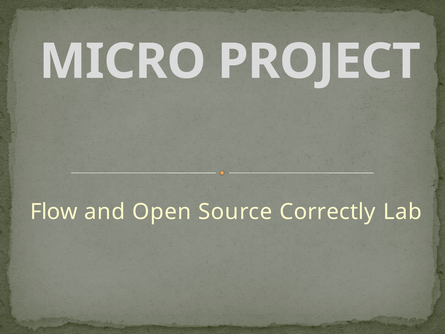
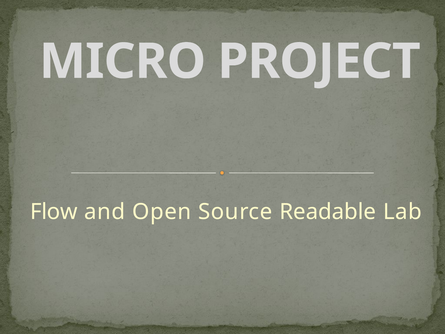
Correctly: Correctly -> Readable
